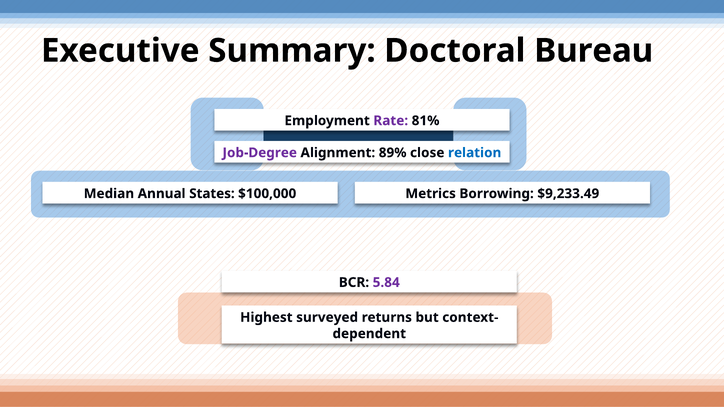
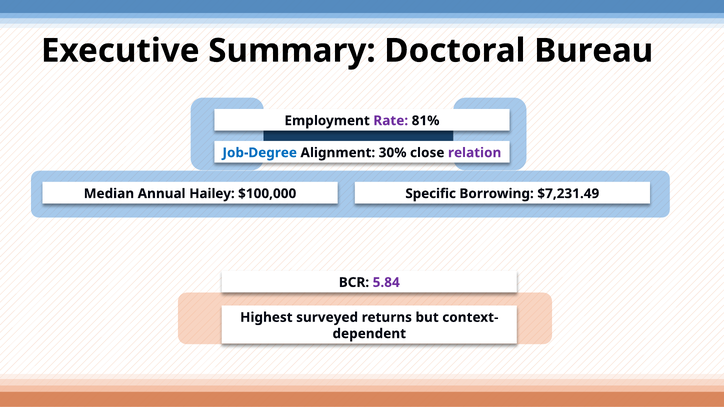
Job-Degree colour: purple -> blue
89%: 89% -> 30%
relation colour: blue -> purple
States: States -> Hailey
Metrics: Metrics -> Specific
$9,233.49: $9,233.49 -> $7,231.49
